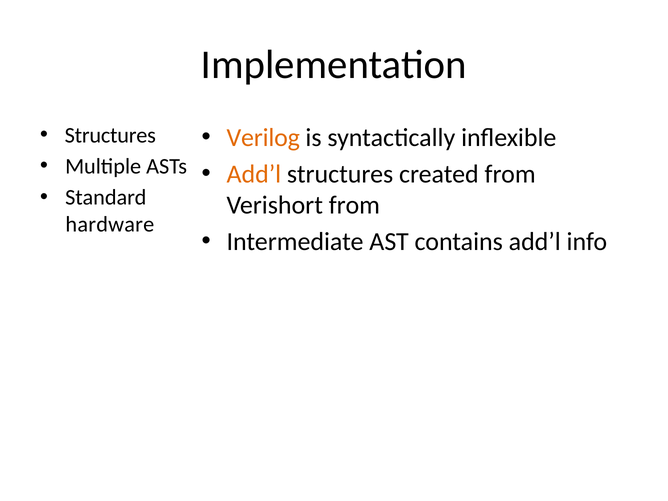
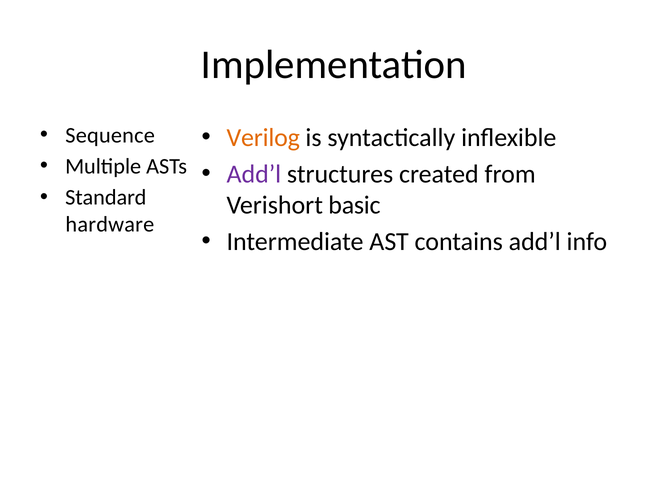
Structures at (110, 135): Structures -> Sequence
Add’l at (254, 174) colour: orange -> purple
Verishort from: from -> basic
